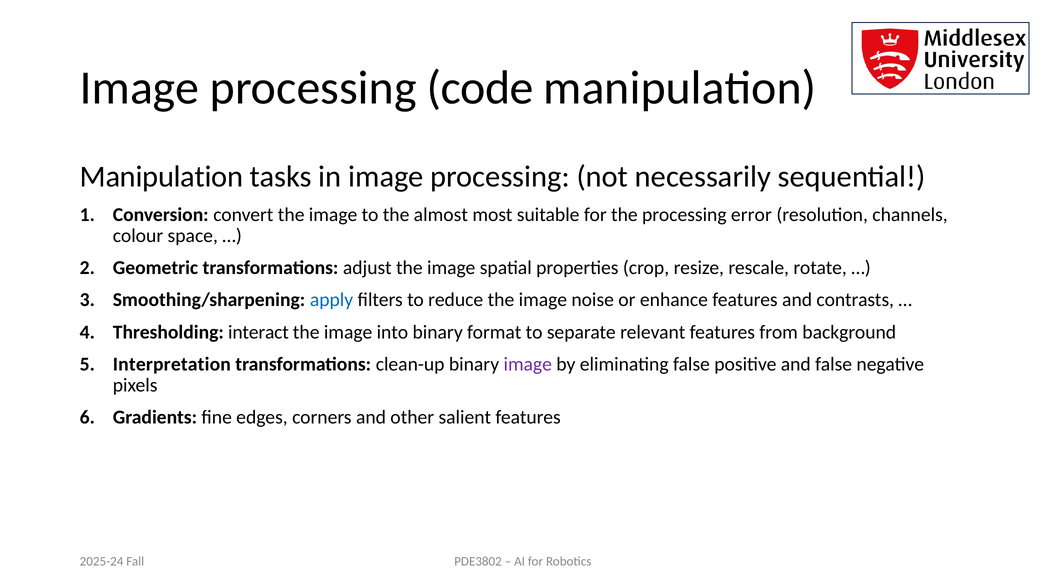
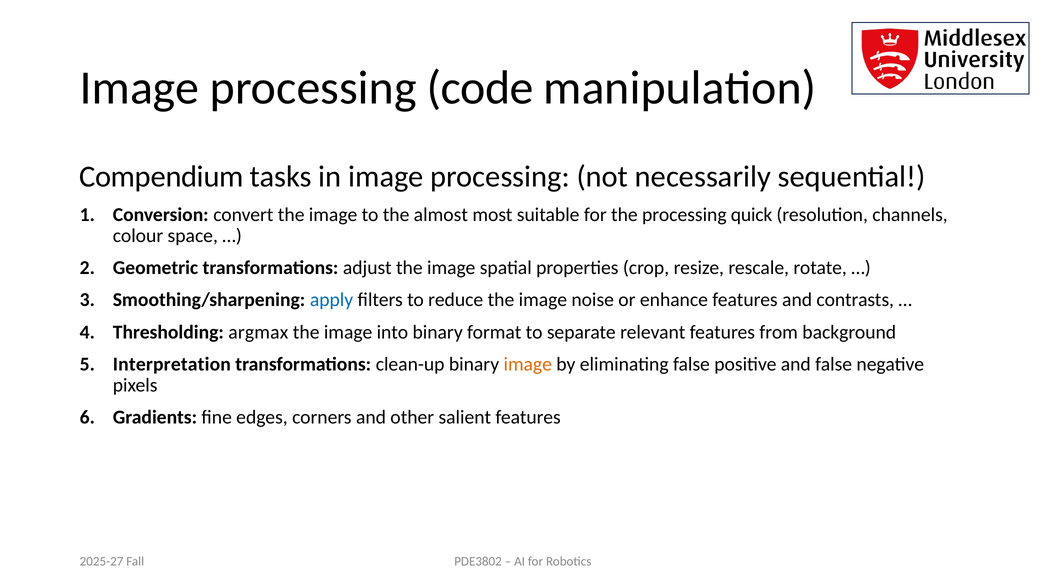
Manipulation at (161, 177): Manipulation -> Compendium
error: error -> quick
interact: interact -> argmax
image at (528, 364) colour: purple -> orange
2025-24: 2025-24 -> 2025-27
